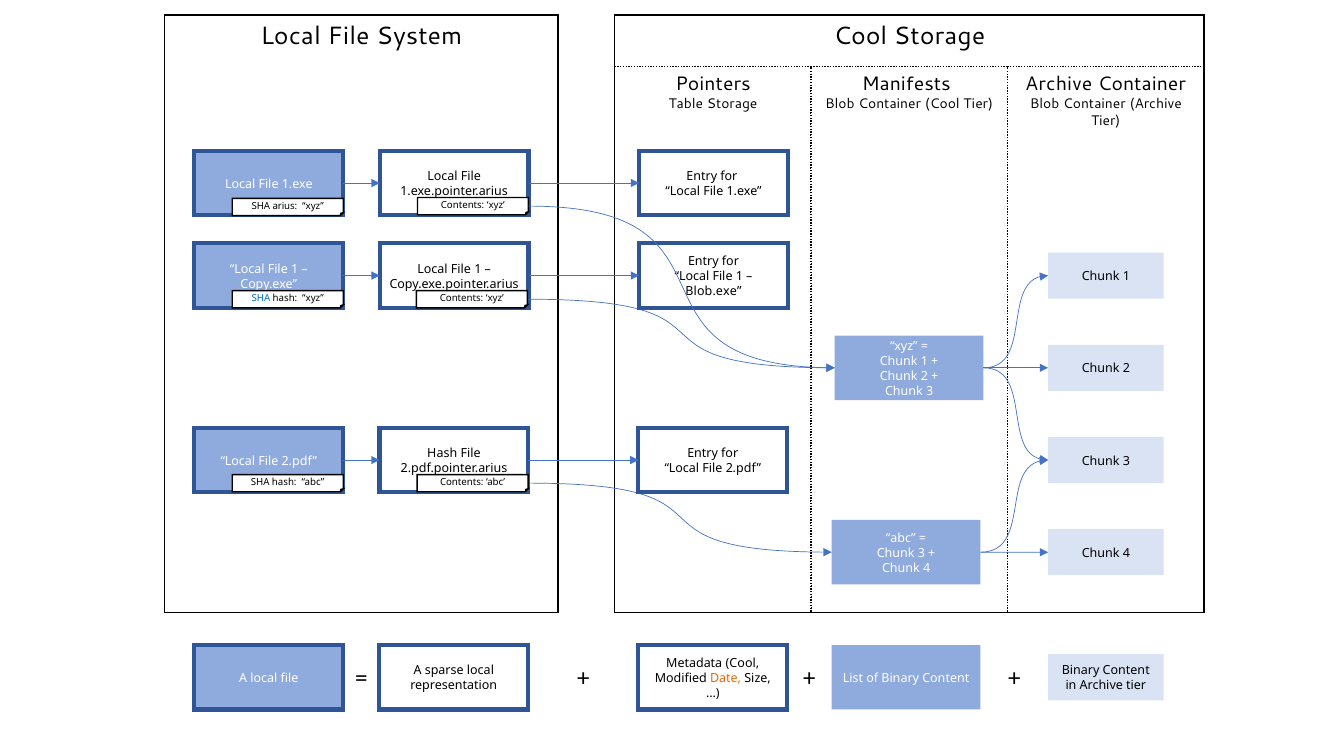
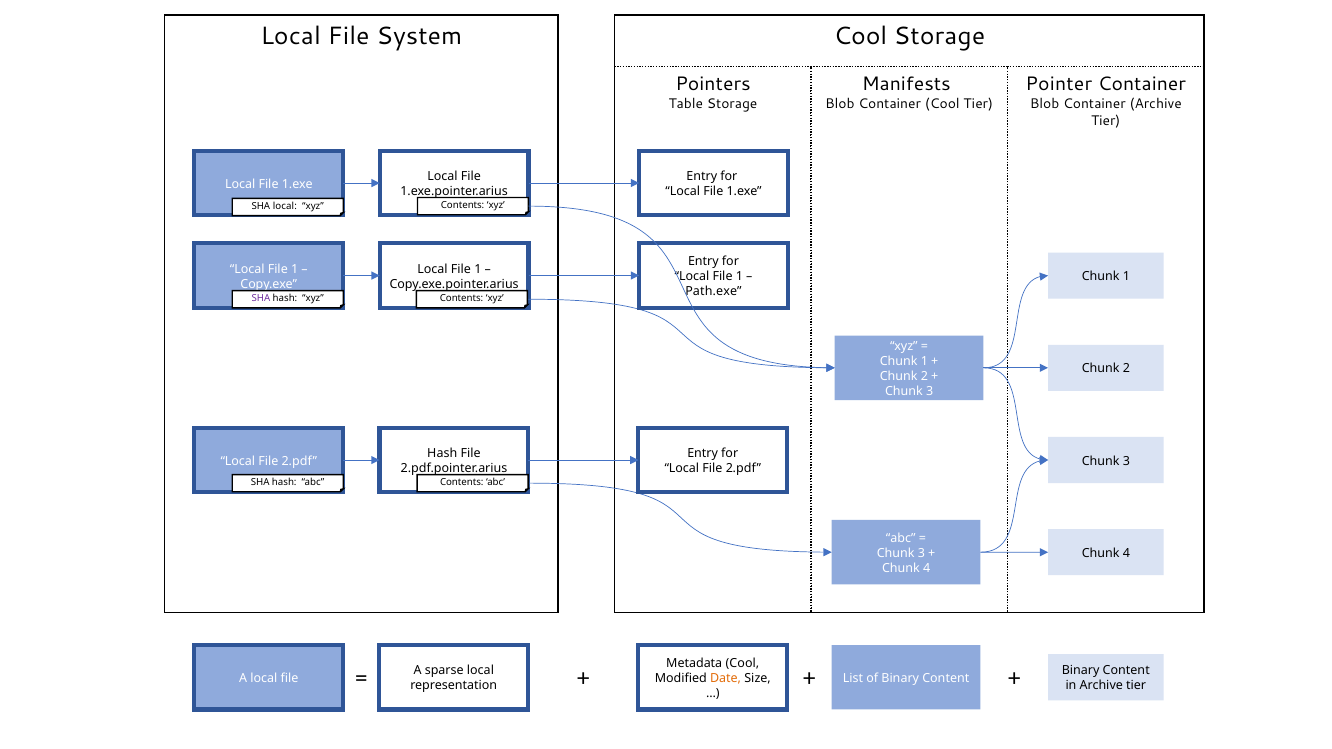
Archive at (1059, 85): Archive -> Pointer
SHA arius: arius -> local
Blob.exe: Blob.exe -> Path.exe
SHA at (261, 299) colour: blue -> purple
